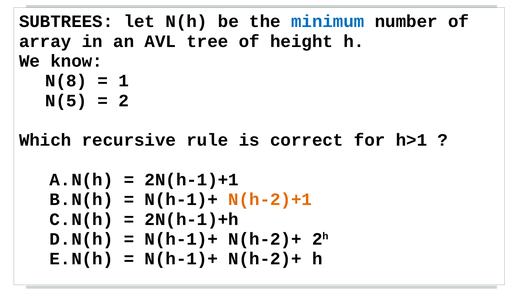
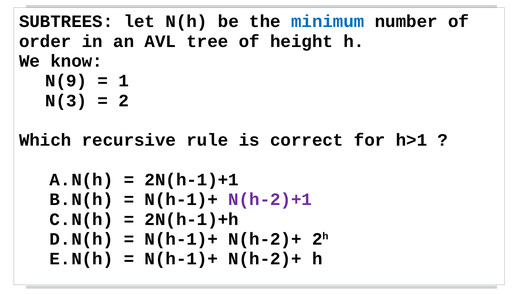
array: array -> order
N(8: N(8 -> N(9
N(5: N(5 -> N(3
N(h-2)+1 colour: orange -> purple
